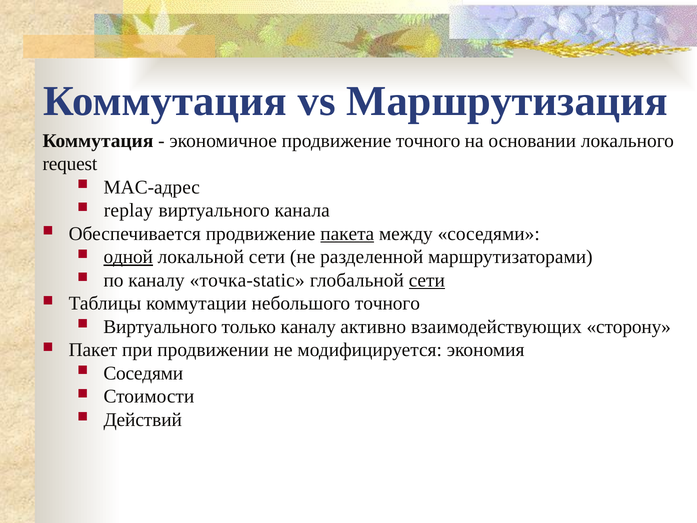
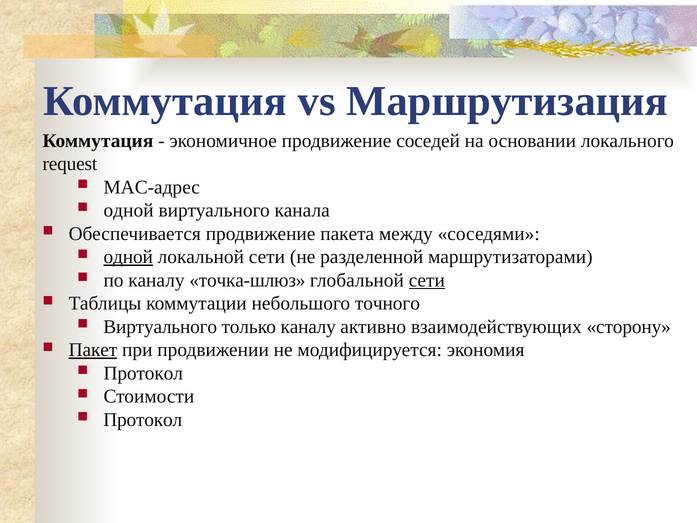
продвижение точного: точного -> соседей
replay at (129, 210): replay -> одной
пакета underline: present -> none
точка-static: точка-static -> точка-шлюз
Пакет underline: none -> present
Соседями at (143, 373): Соседями -> Протокол
Действий at (143, 419): Действий -> Протокол
